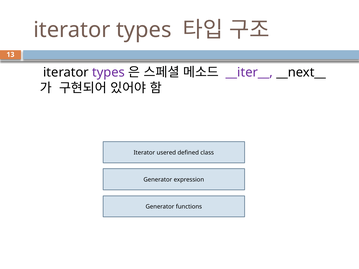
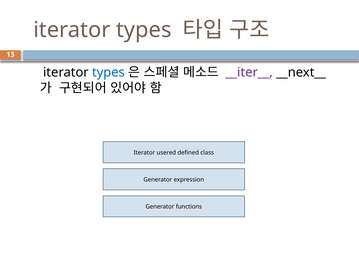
types at (109, 72) colour: purple -> blue
